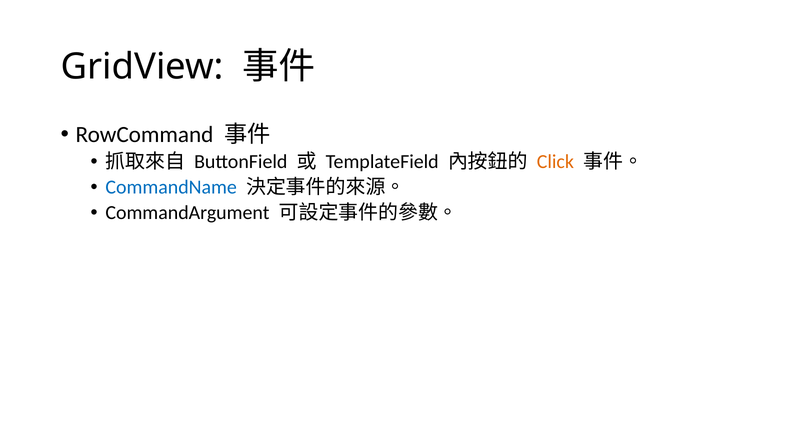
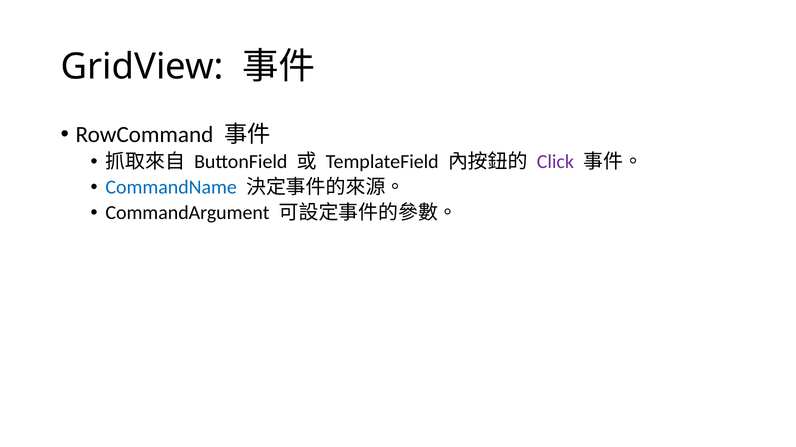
Click colour: orange -> purple
